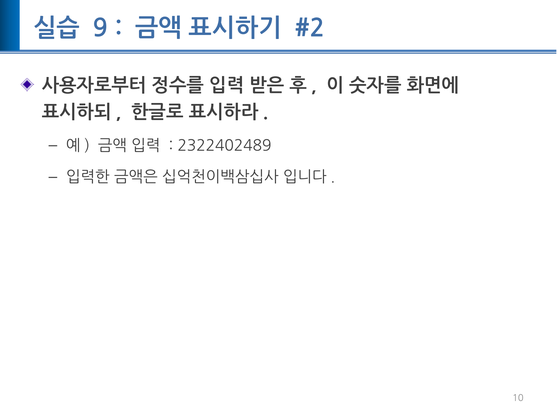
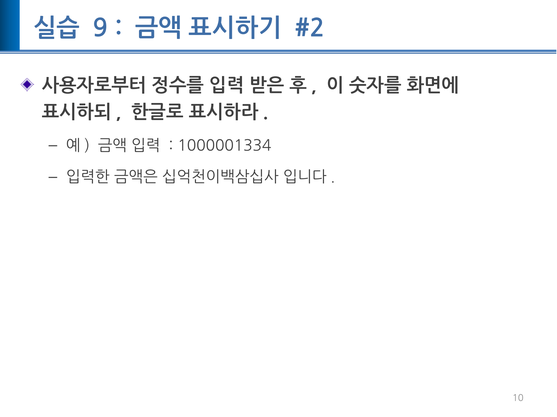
2322402489: 2322402489 -> 1000001334
